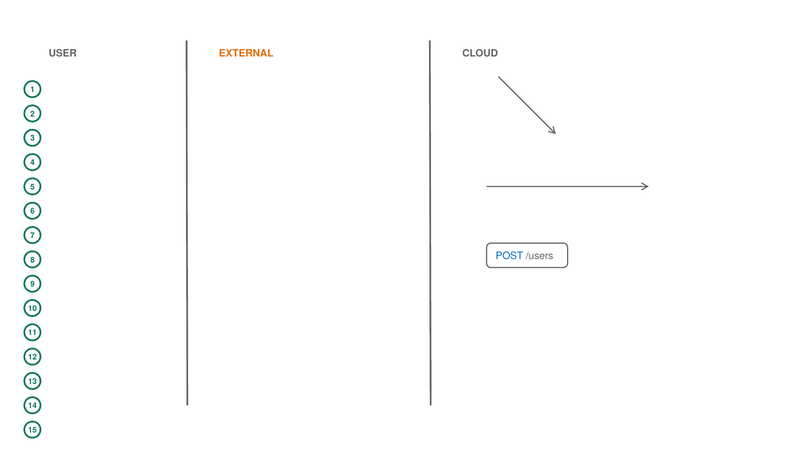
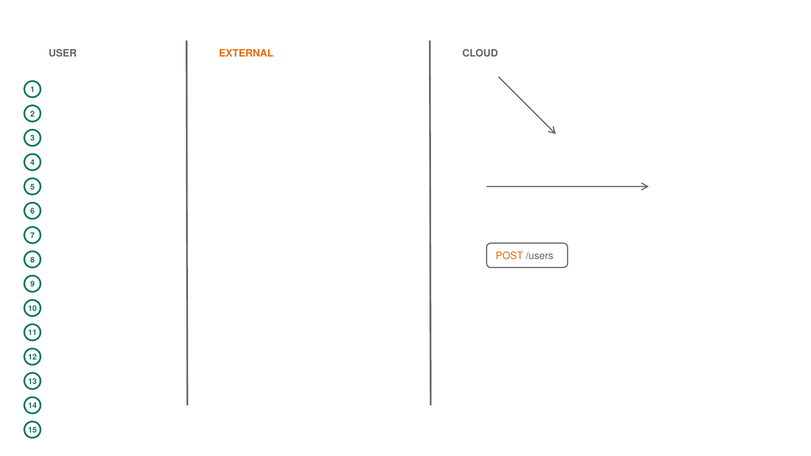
POST colour: blue -> orange
